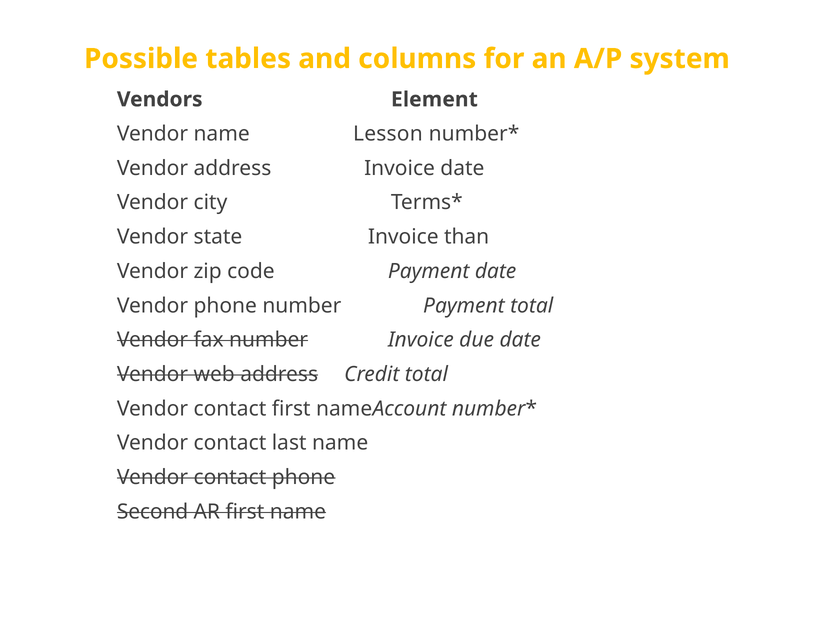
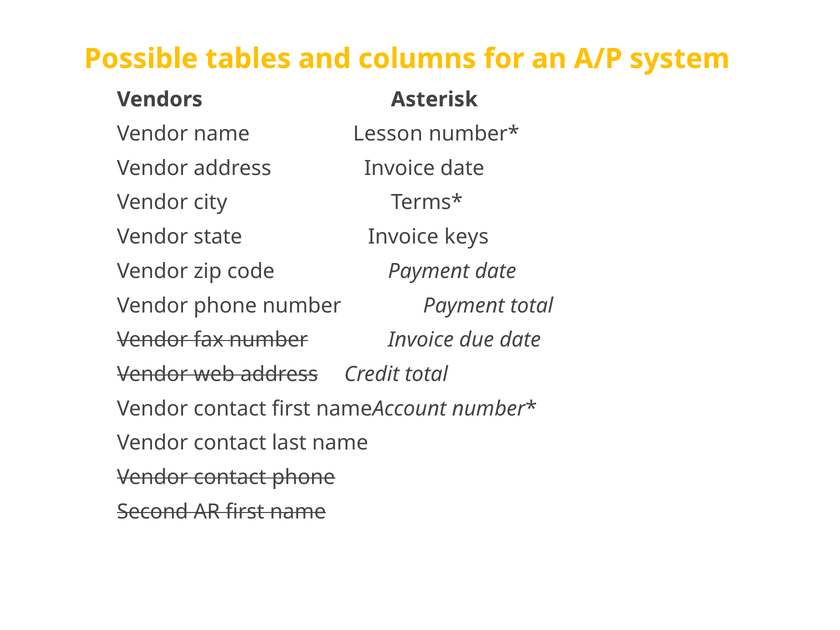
Element: Element -> Asterisk
than: than -> keys
